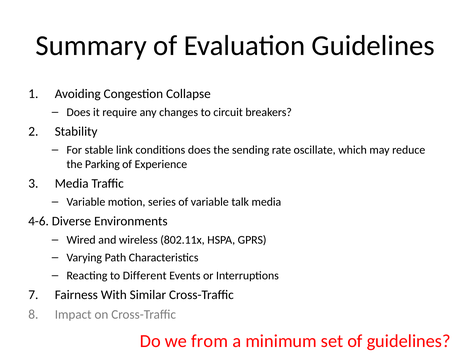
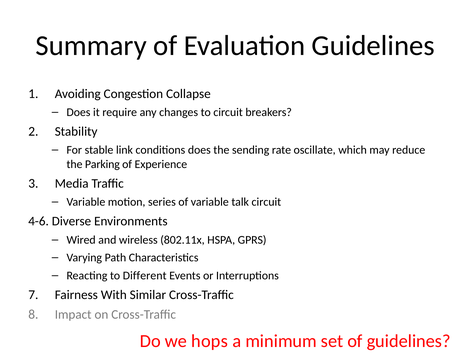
talk media: media -> circuit
from: from -> hops
